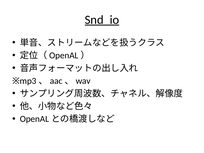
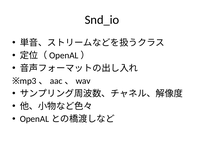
Snd_io underline: present -> none
